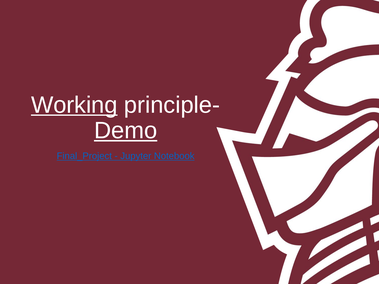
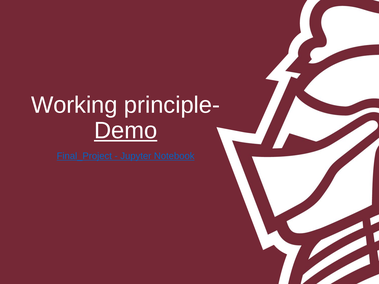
Working underline: present -> none
